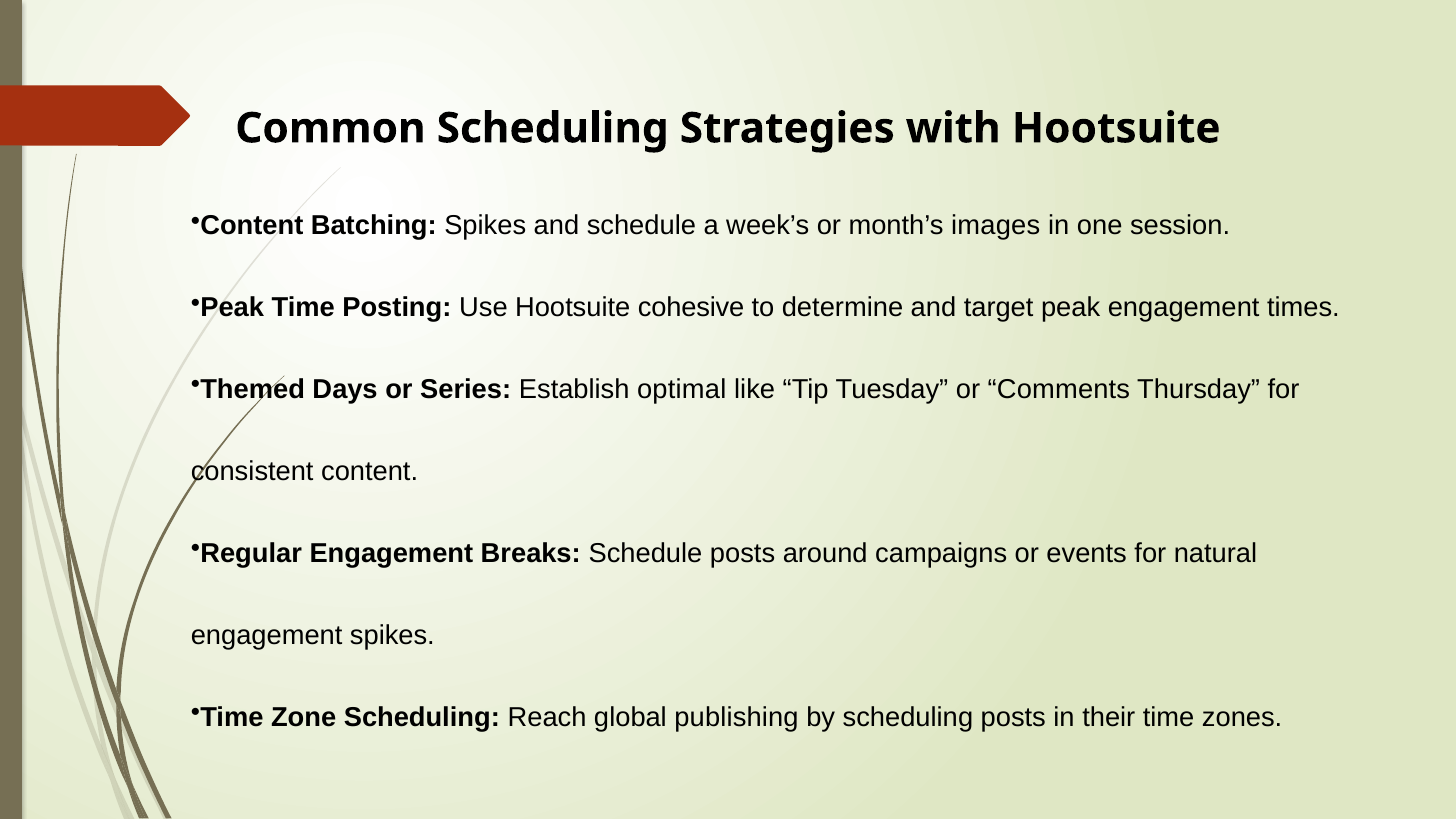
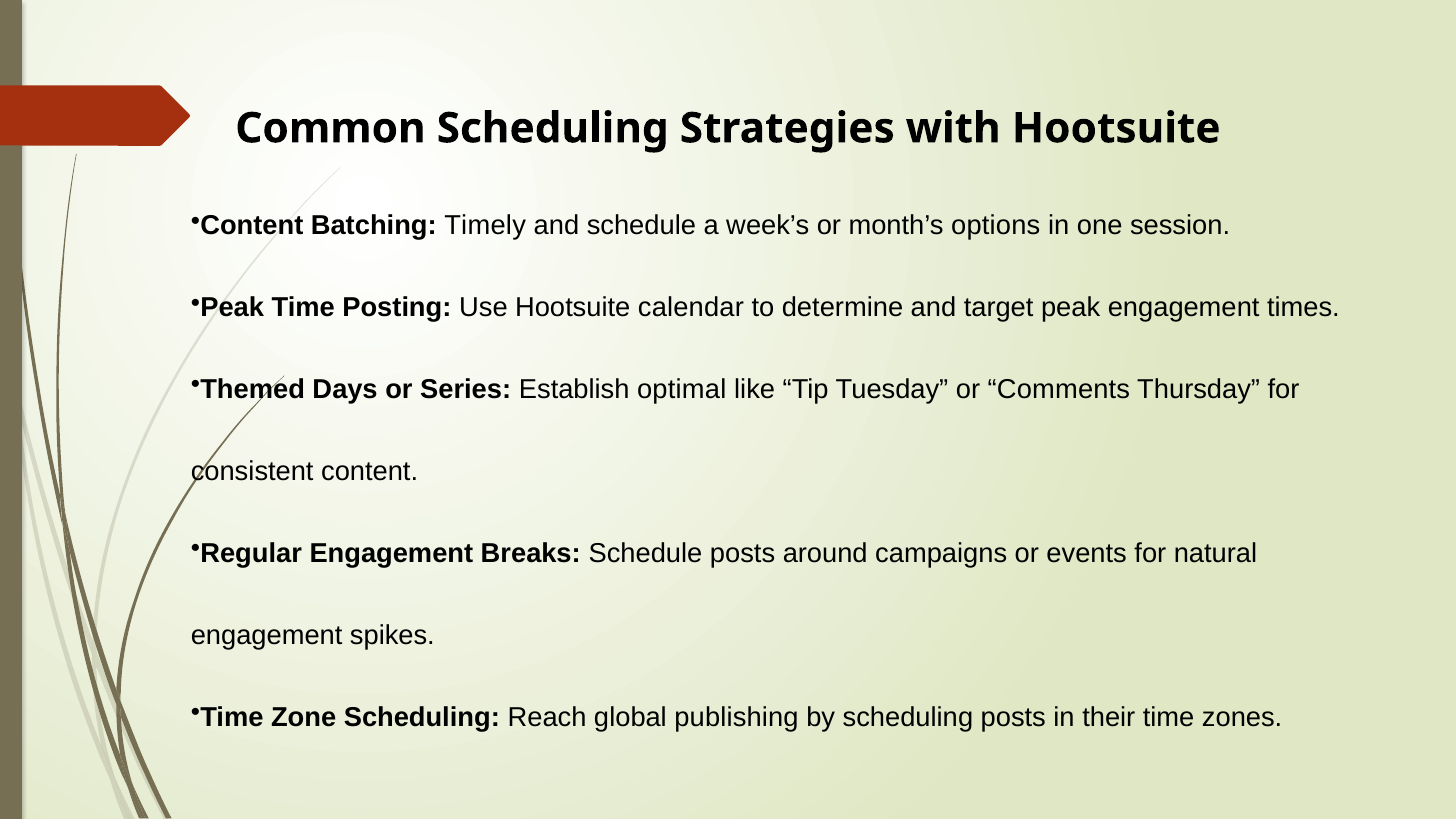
Batching Spikes: Spikes -> Timely
images: images -> options
cohesive: cohesive -> calendar
